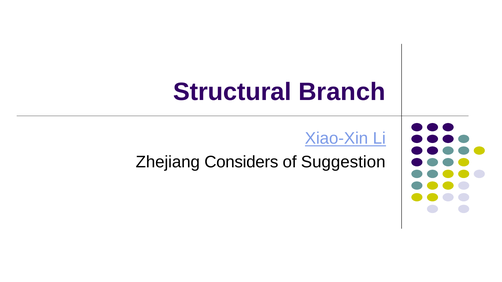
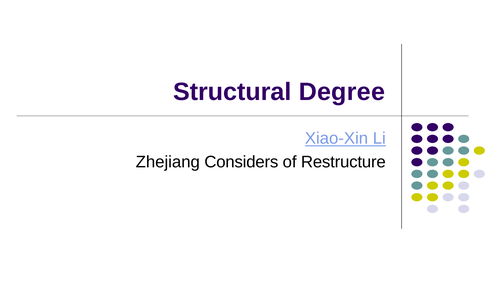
Branch: Branch -> Degree
Suggestion: Suggestion -> Restructure
